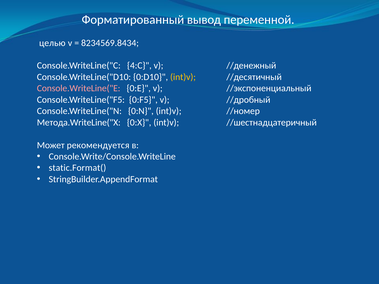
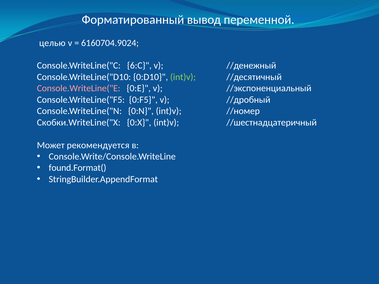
8234569.8434: 8234569.8434 -> 6160704.9024
4:C: 4:C -> 6:C
int)v at (183, 77) colour: yellow -> light green
Метода.WriteLine("X: Метода.WriteLine("X -> Скобки.WriteLine("X
static.Format(: static.Format( -> found.Format(
